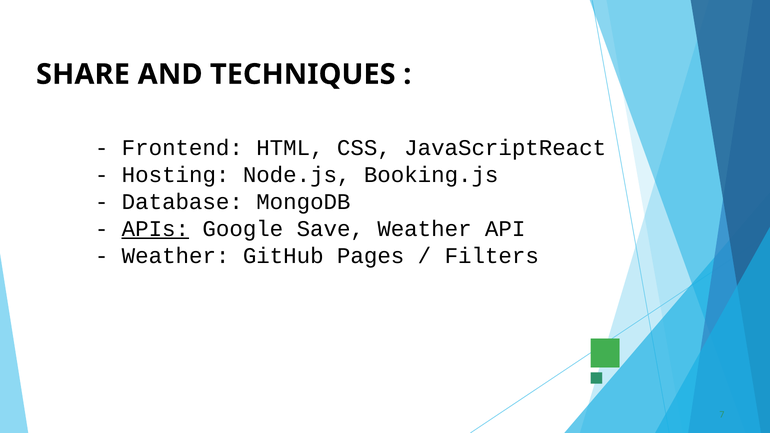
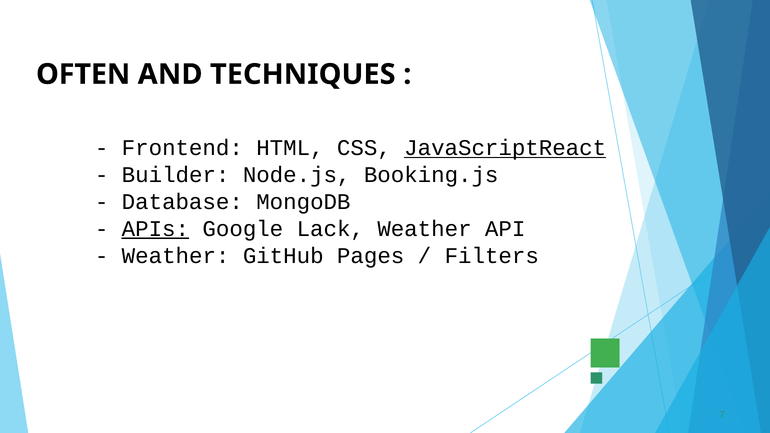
SHARE: SHARE -> OFTEN
JavaScriptReact underline: none -> present
Hosting: Hosting -> Builder
Save: Save -> Lack
